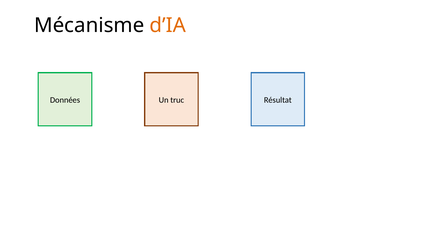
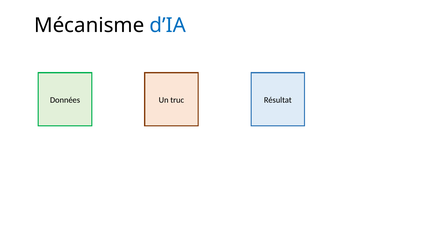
d’IA colour: orange -> blue
